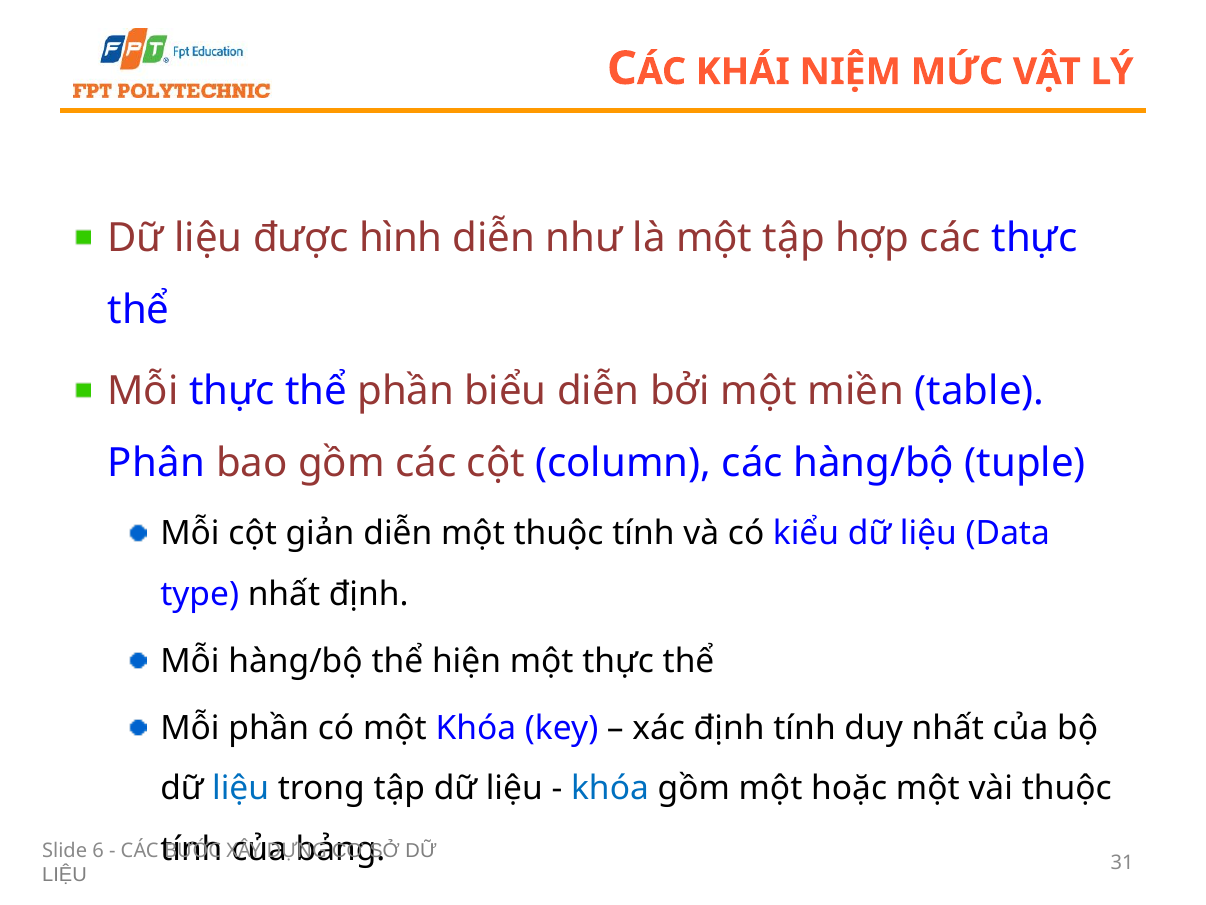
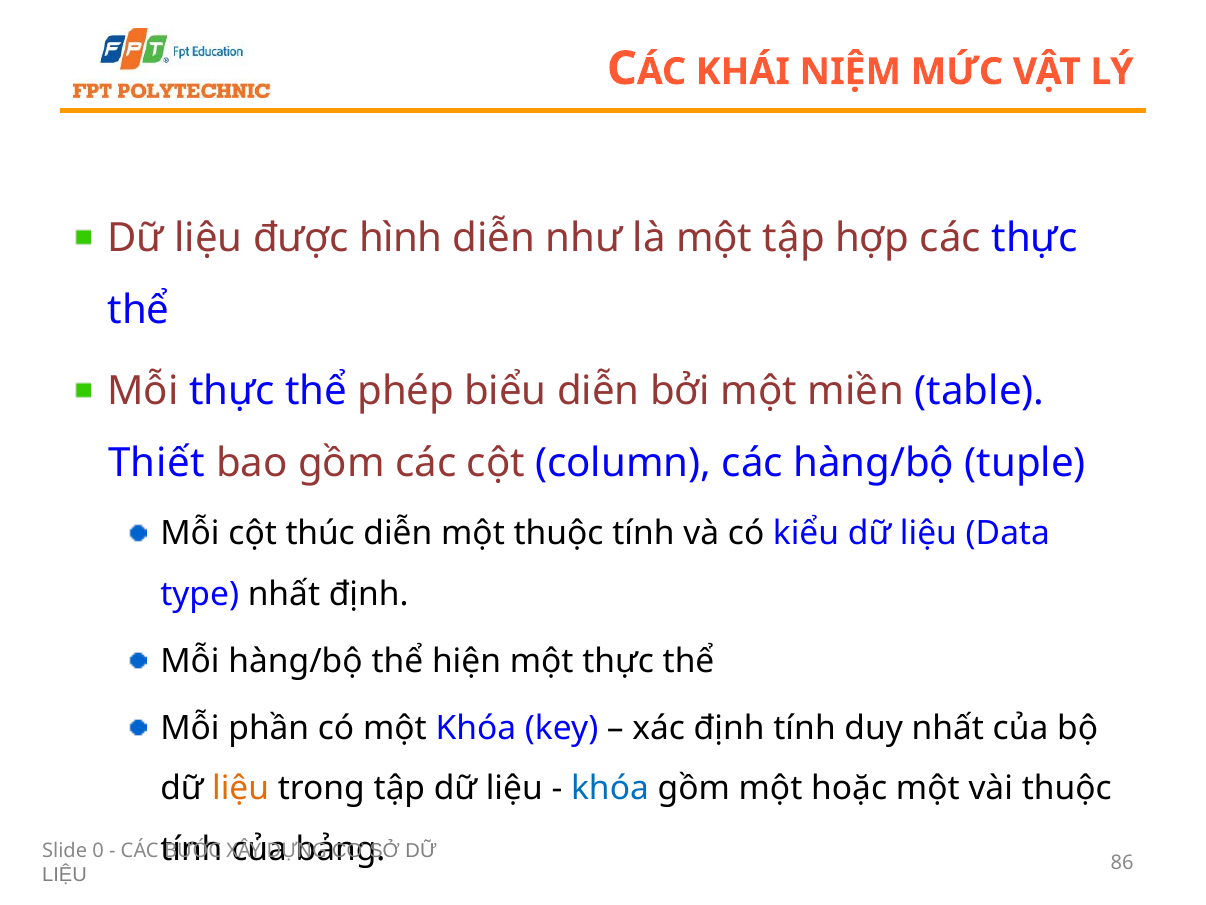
thể phần: phần -> phép
Phân: Phân -> Thiết
giản: giản -> thúc
liệu at (241, 788) colour: blue -> orange
31: 31 -> 86
6: 6 -> 0
